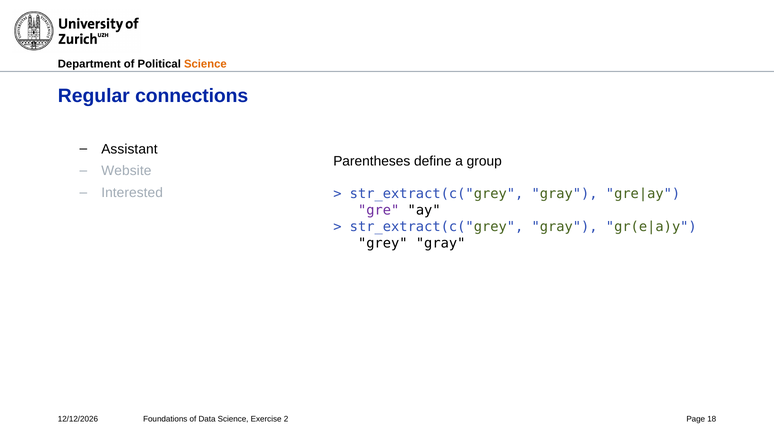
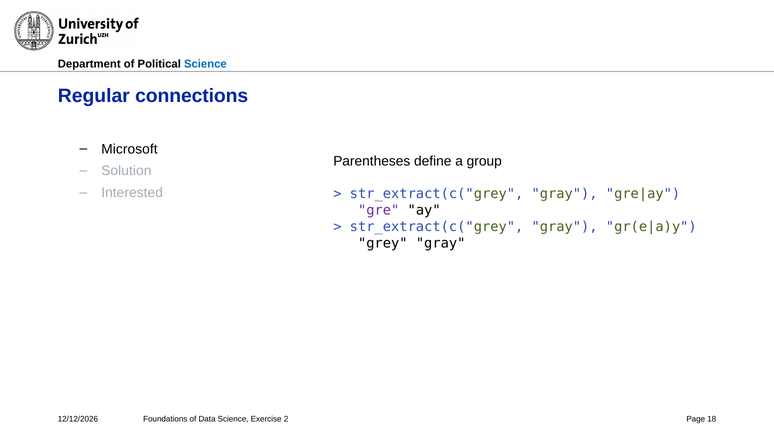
Science at (205, 64) colour: orange -> blue
Assistant: Assistant -> Microsoft
Website: Website -> Solution
